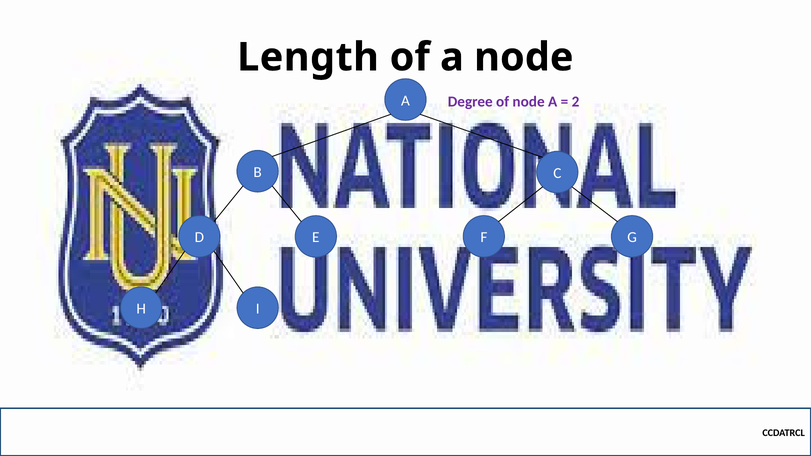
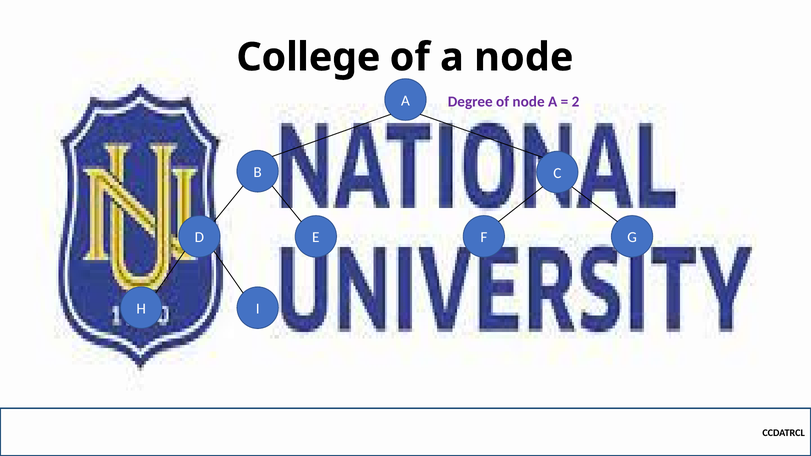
Length: Length -> College
